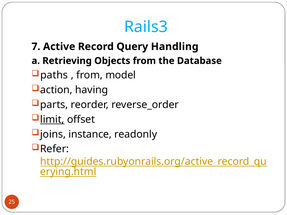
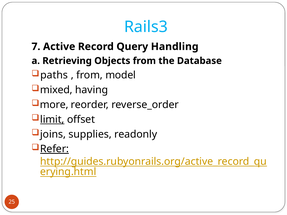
action: action -> mixed
parts: parts -> more
instance: instance -> supplies
Refer underline: none -> present
